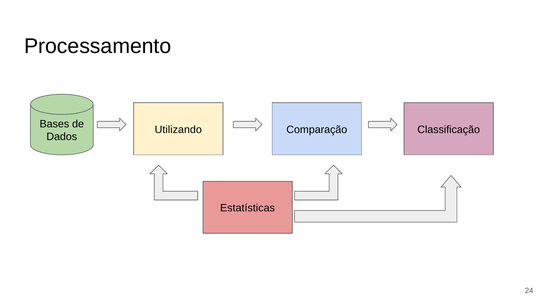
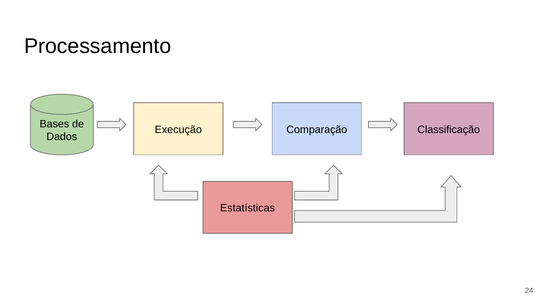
Utilizando: Utilizando -> Execução
